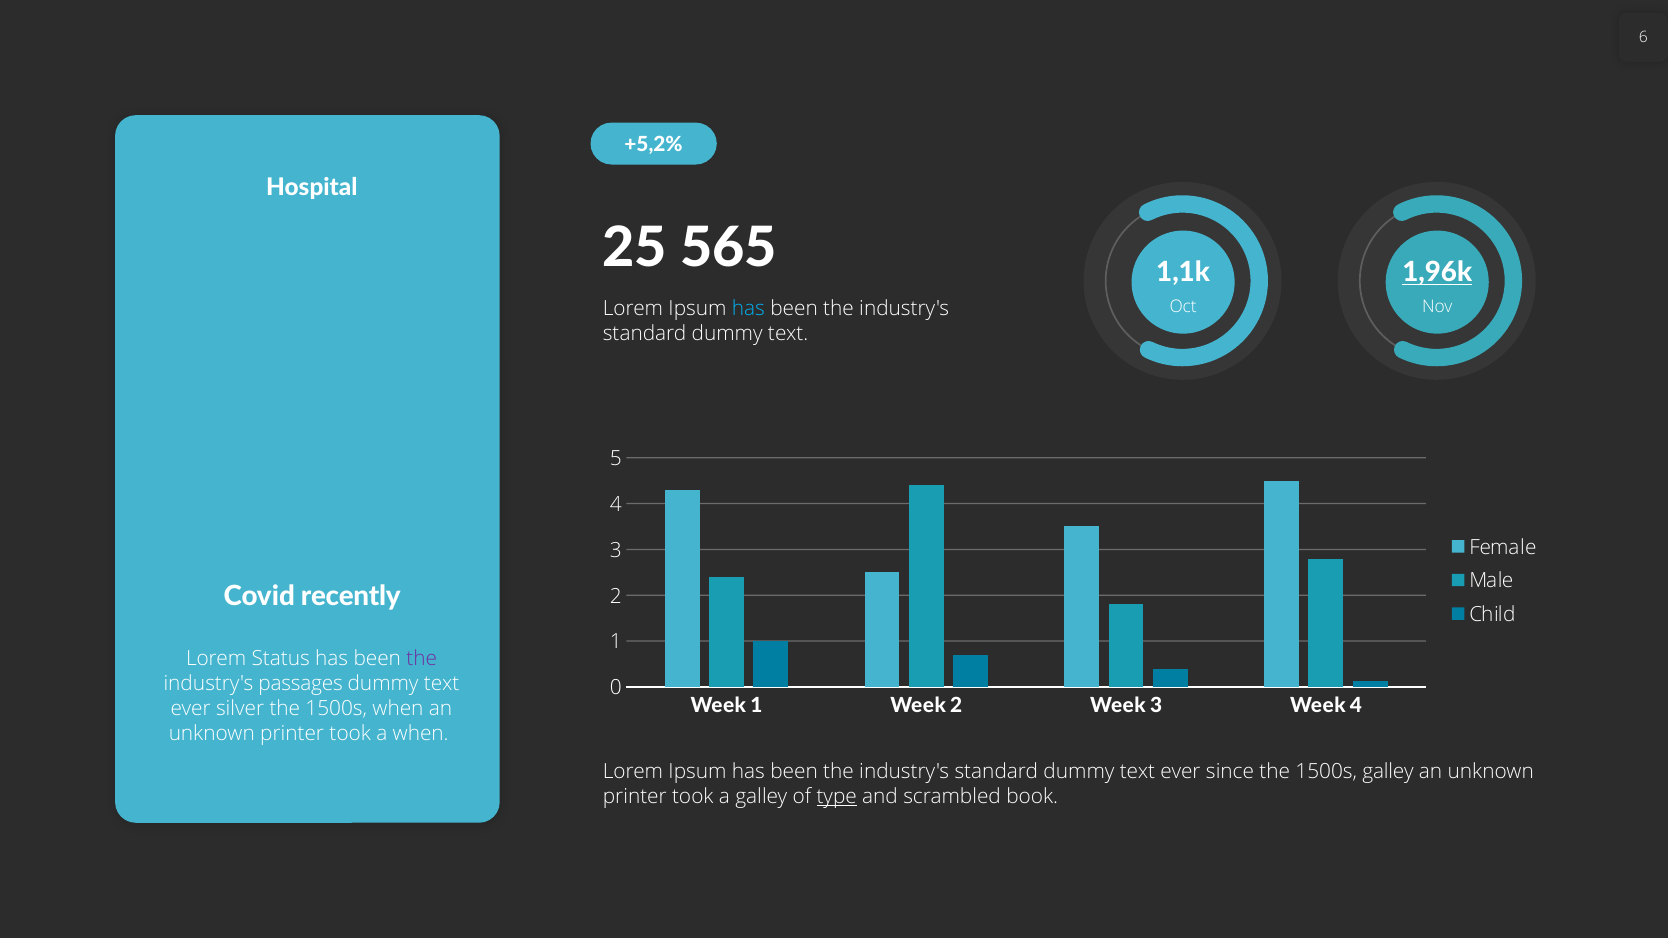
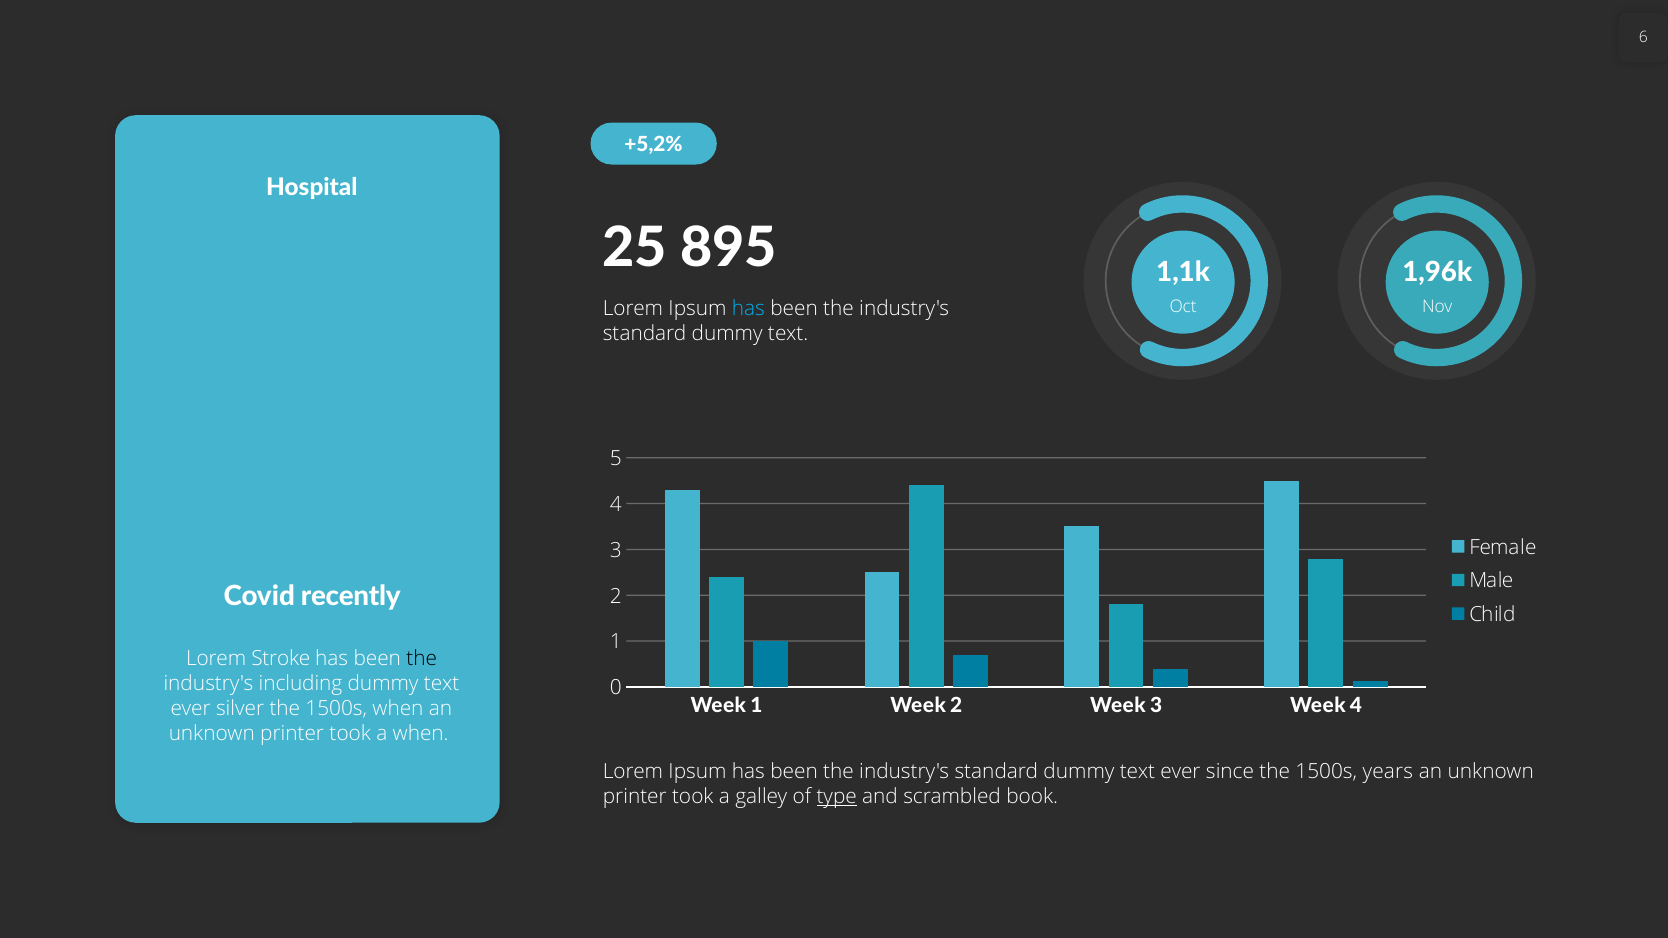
565: 565 -> 895
1,96k underline: present -> none
Status: Status -> Stroke
the at (422, 658) colour: purple -> black
passages: passages -> including
1500s galley: galley -> years
